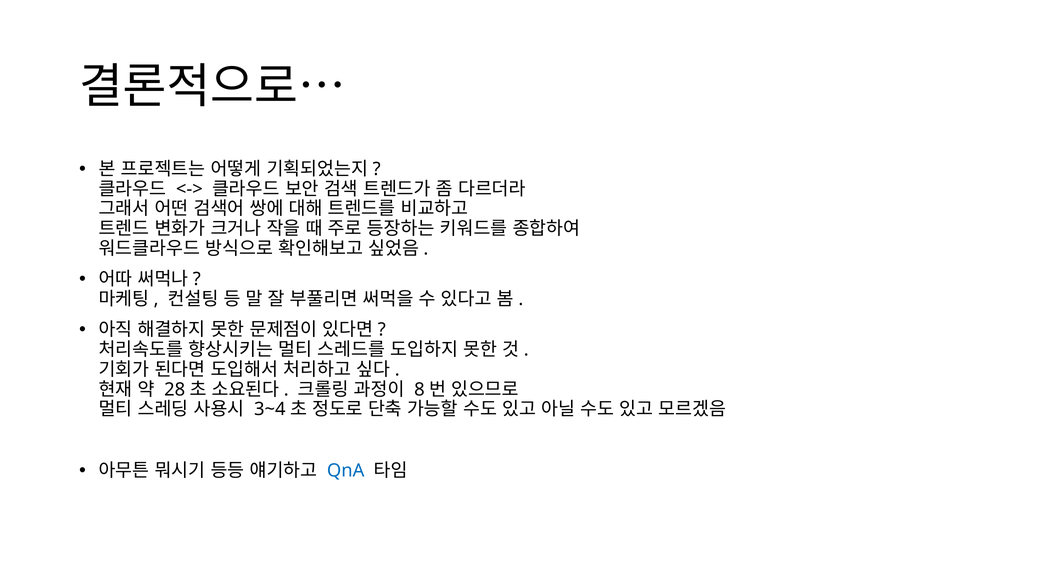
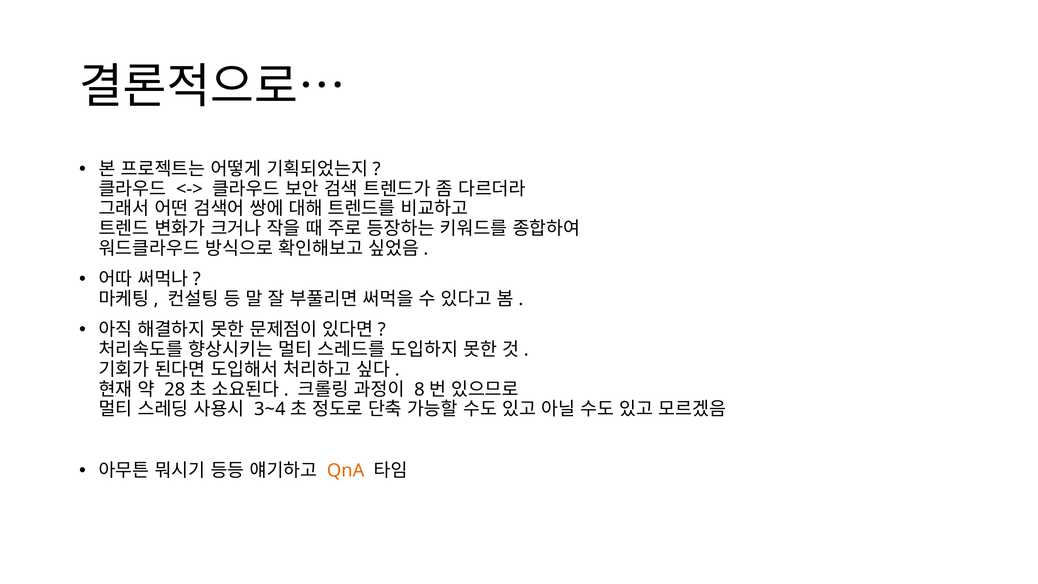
QnA colour: blue -> orange
